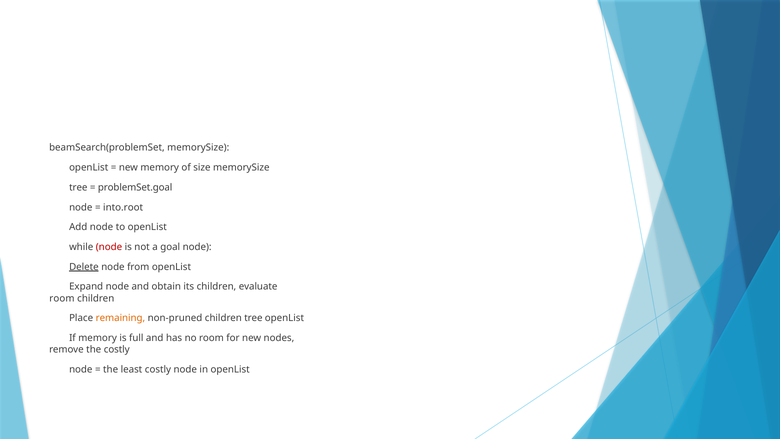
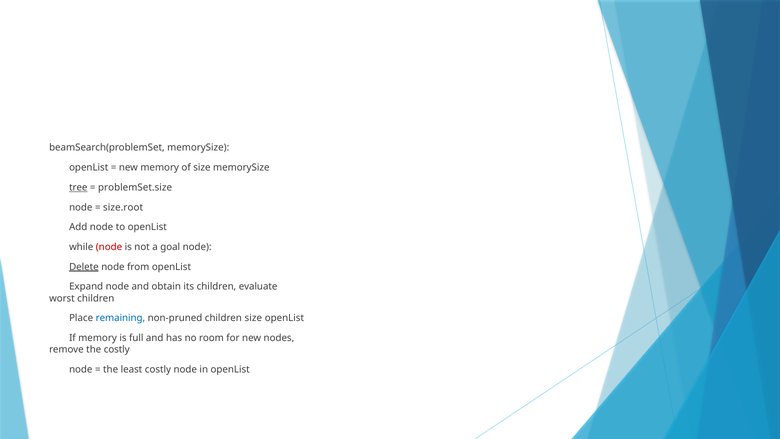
tree at (78, 187) underline: none -> present
problemSet.goal: problemSet.goal -> problemSet.size
into.root: into.root -> size.root
room at (62, 298): room -> worst
remaining colour: orange -> blue
children tree: tree -> size
